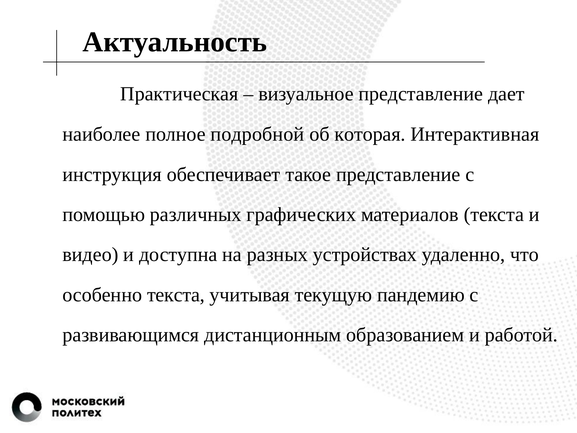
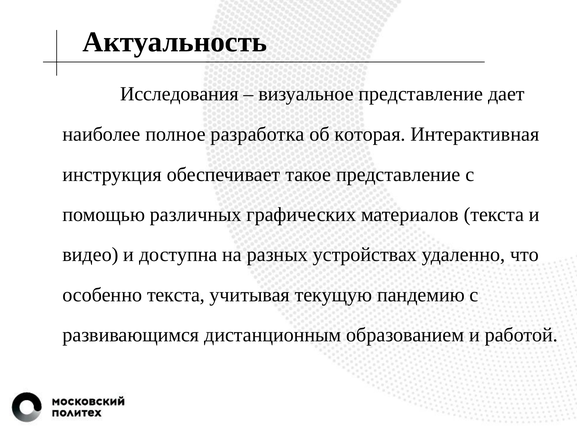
Практическая: Практическая -> Исследования
подробной: подробной -> разработка
